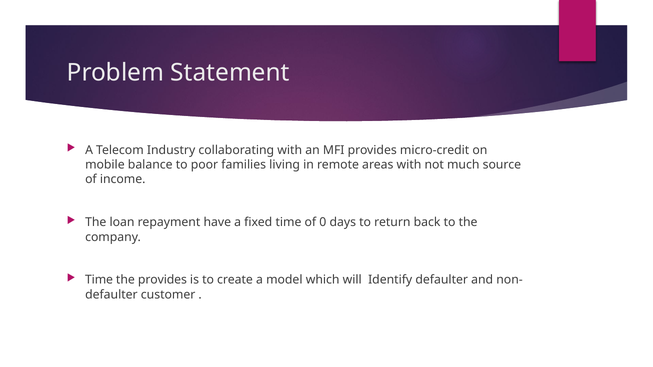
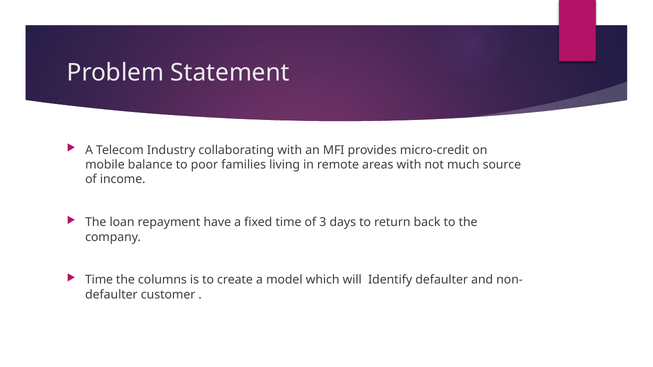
0: 0 -> 3
the provides: provides -> columns
